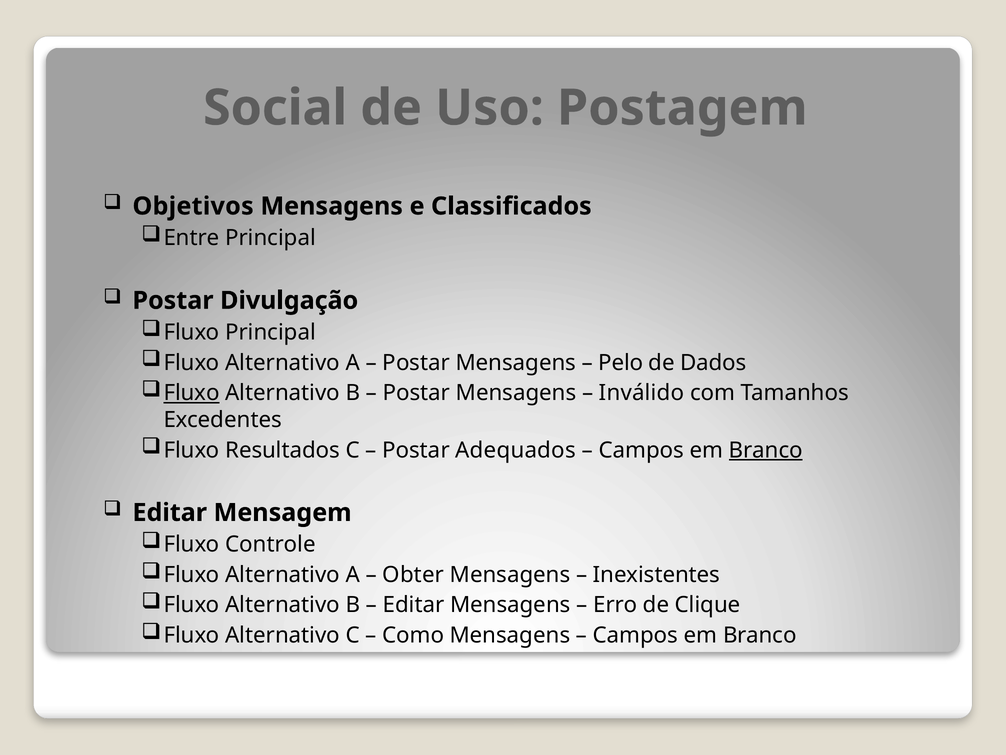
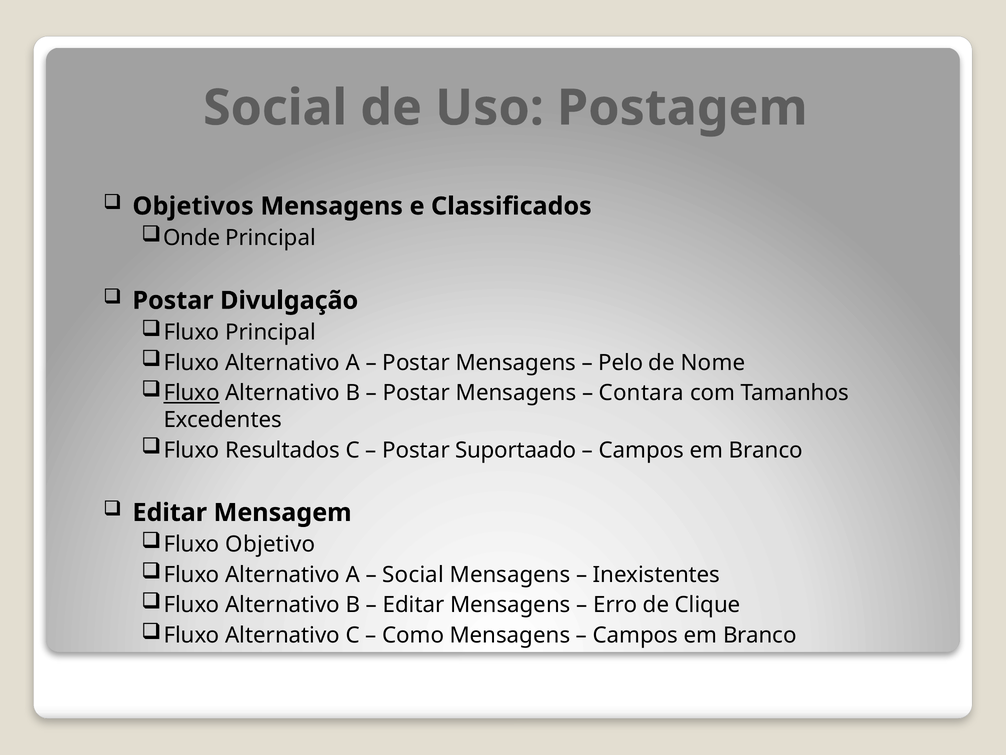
Entre: Entre -> Onde
Dados: Dados -> Nome
Inválido: Inválido -> Contara
Adequados: Adequados -> Suportaado
Branco at (766, 450) underline: present -> none
Controle: Controle -> Objetivo
Obter at (413, 574): Obter -> Social
